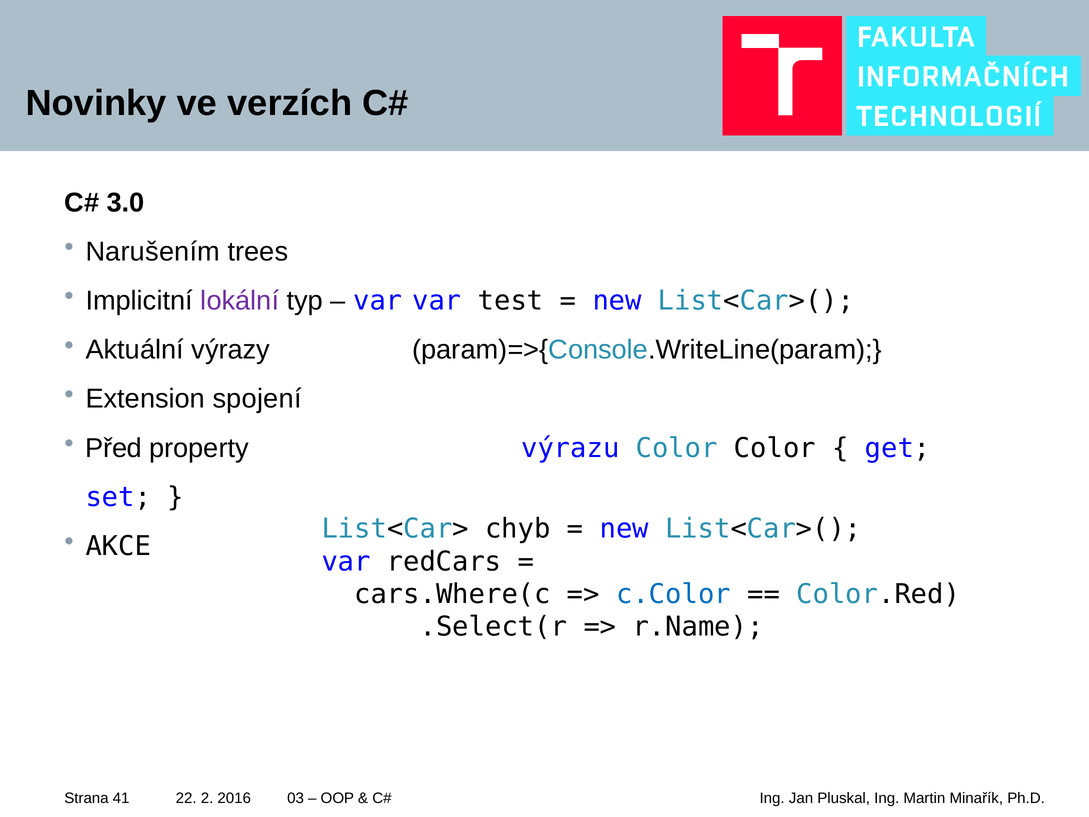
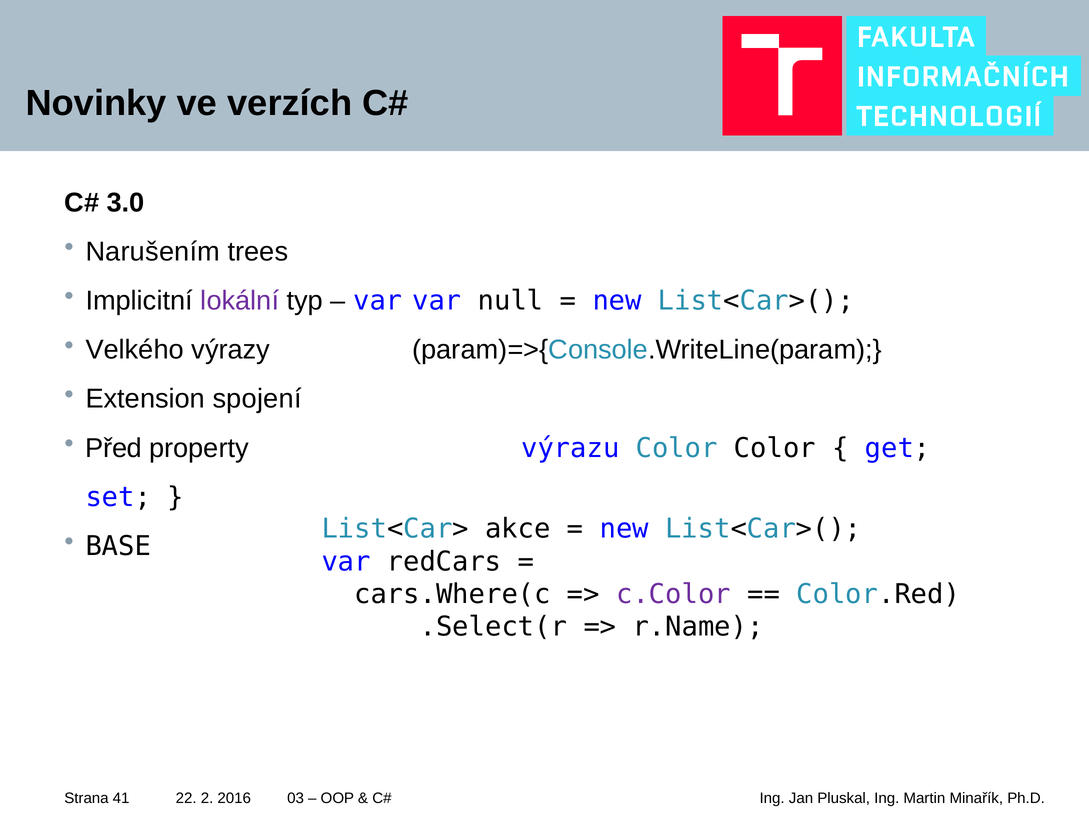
test: test -> null
Aktuální: Aktuální -> Velkého
chyb: chyb -> akce
AKCE: AKCE -> BASE
c.Color colour: blue -> purple
